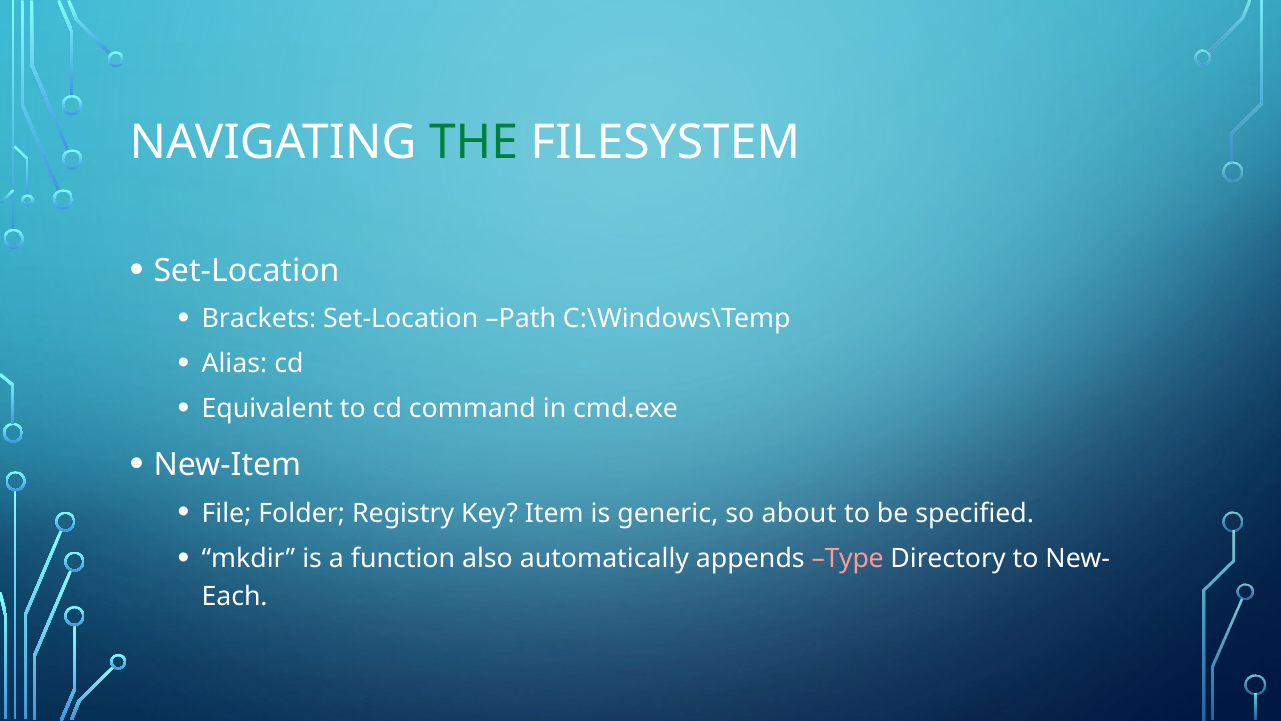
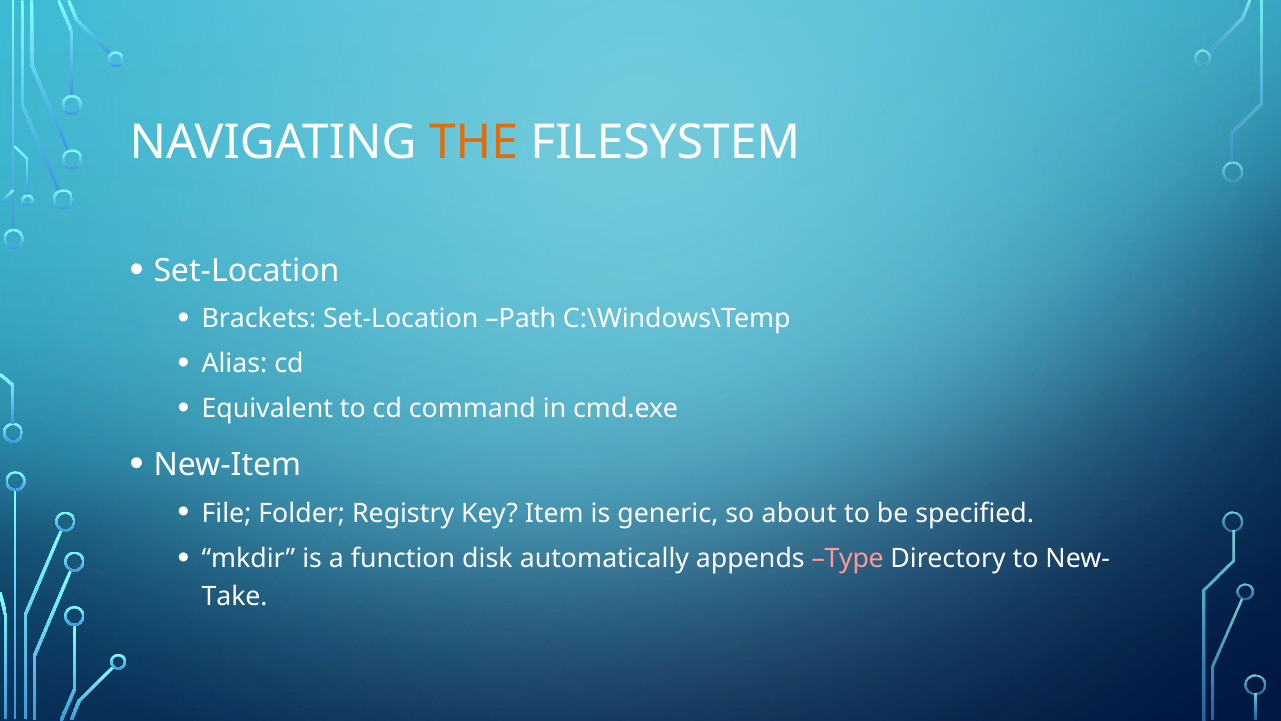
THE colour: green -> orange
also: also -> disk
Each: Each -> Take
